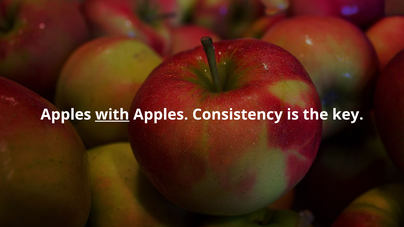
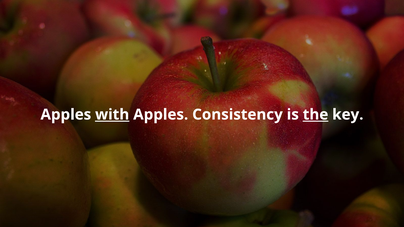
the underline: none -> present
